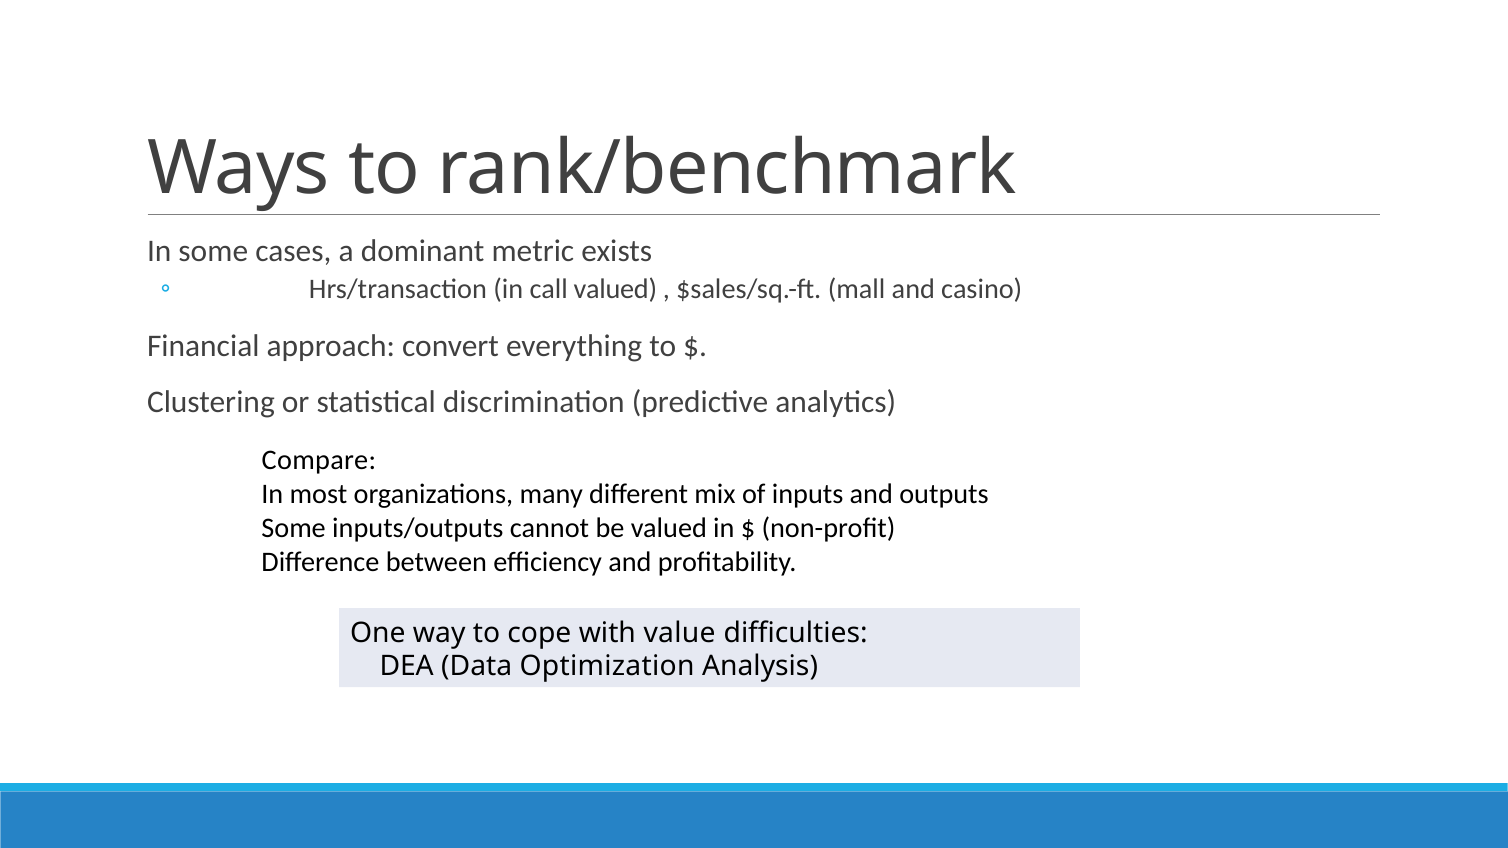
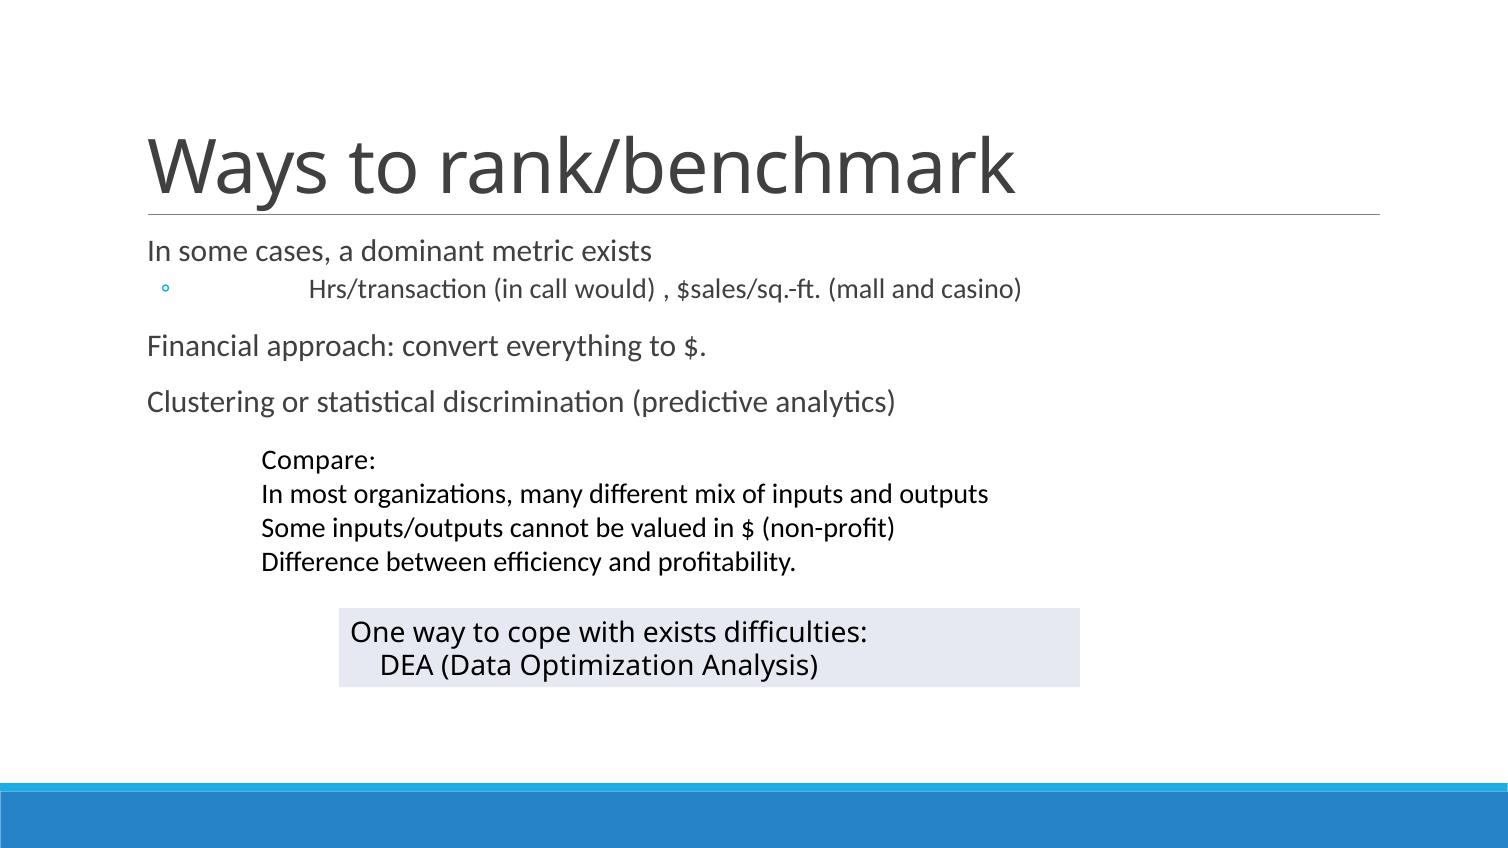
call valued: valued -> would
with value: value -> exists
